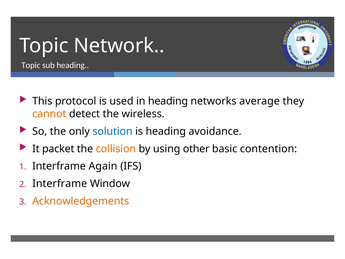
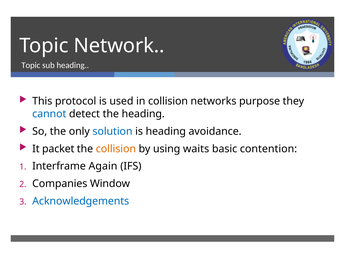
in heading: heading -> collision
average: average -> purpose
cannot colour: orange -> blue
the wireless: wireless -> heading
other: other -> waits
Interframe at (60, 184): Interframe -> Companies
Acknowledgements colour: orange -> blue
